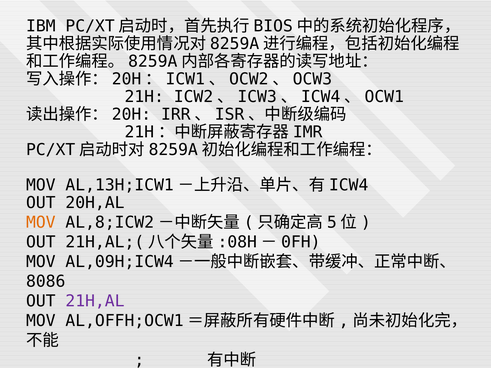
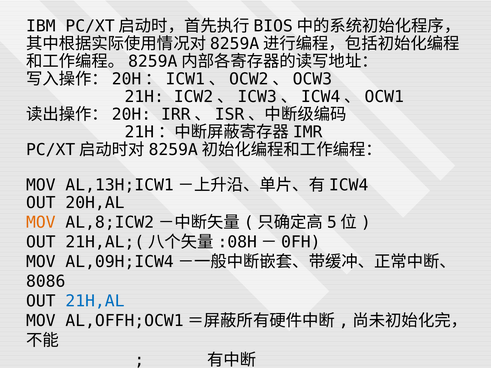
21H,AL at (95, 301) colour: purple -> blue
